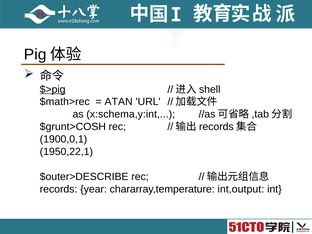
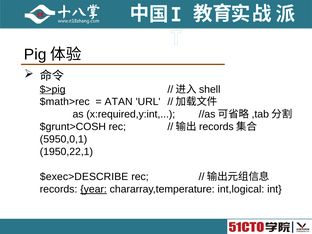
x:schema,y:int: x:schema,y:int -> x:required,y:int
1900,0,1: 1900,0,1 -> 5950,0,1
$outer>DESCRIBE: $outer>DESCRIBE -> $exec>DESCRIBE
year underline: none -> present
int,output: int,output -> int,logical
